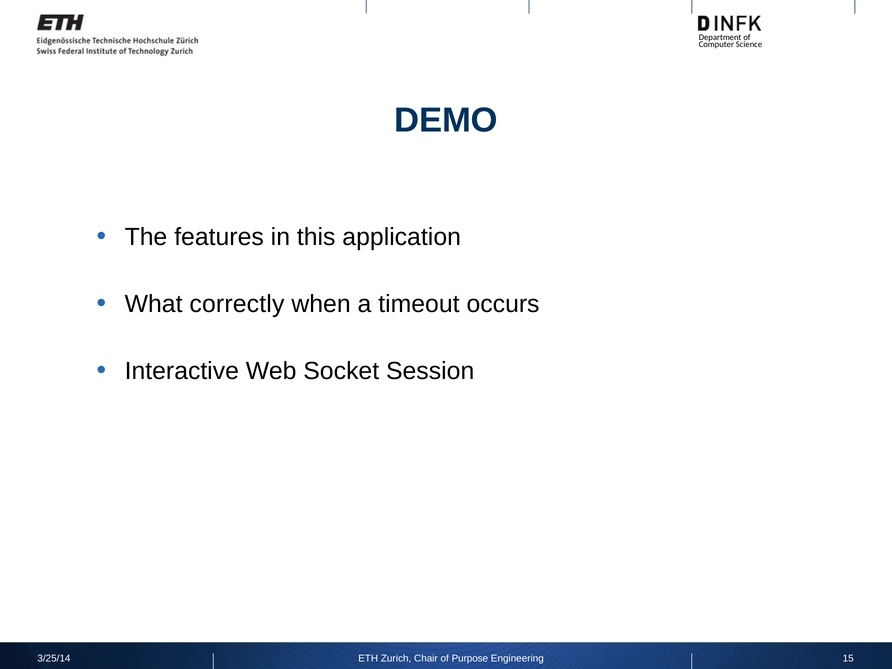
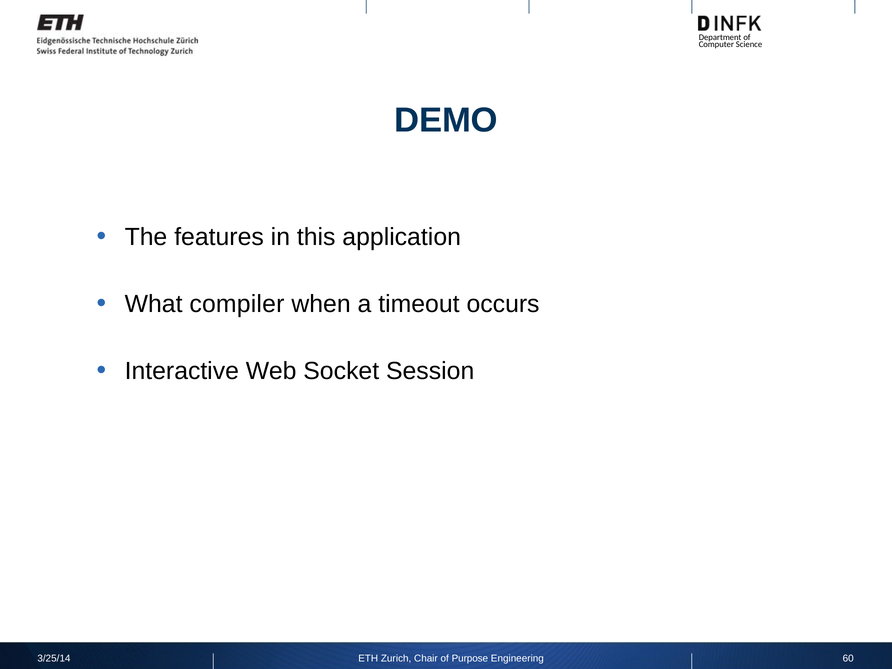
correctly: correctly -> compiler
15: 15 -> 60
